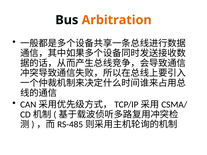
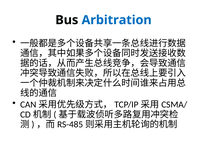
Arbitration colour: orange -> blue
